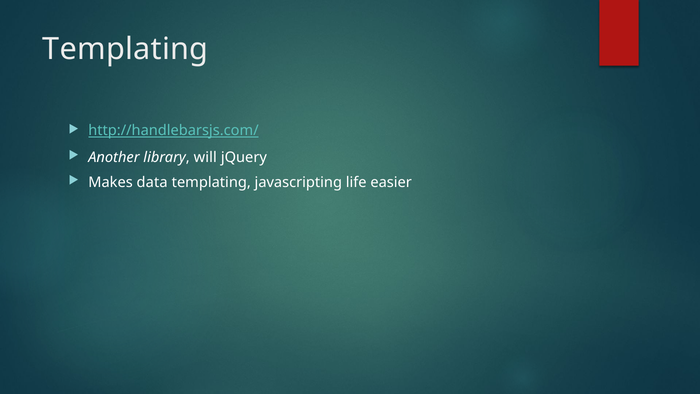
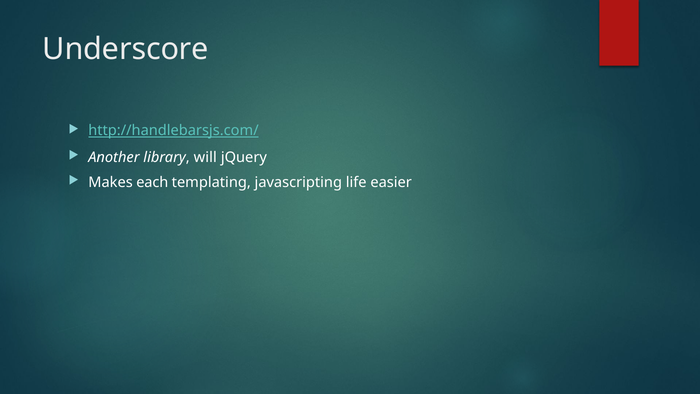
Templating at (125, 49): Templating -> Underscore
data: data -> each
